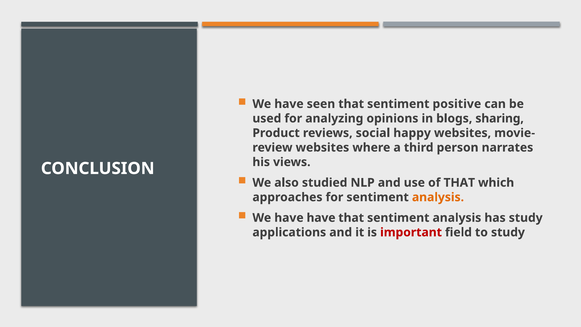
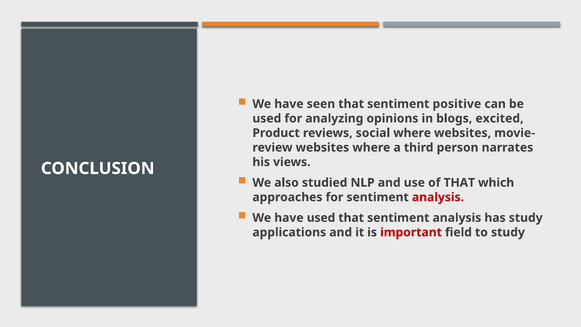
sharing: sharing -> excited
social happy: happy -> where
analysis at (438, 197) colour: orange -> red
have have: have -> used
